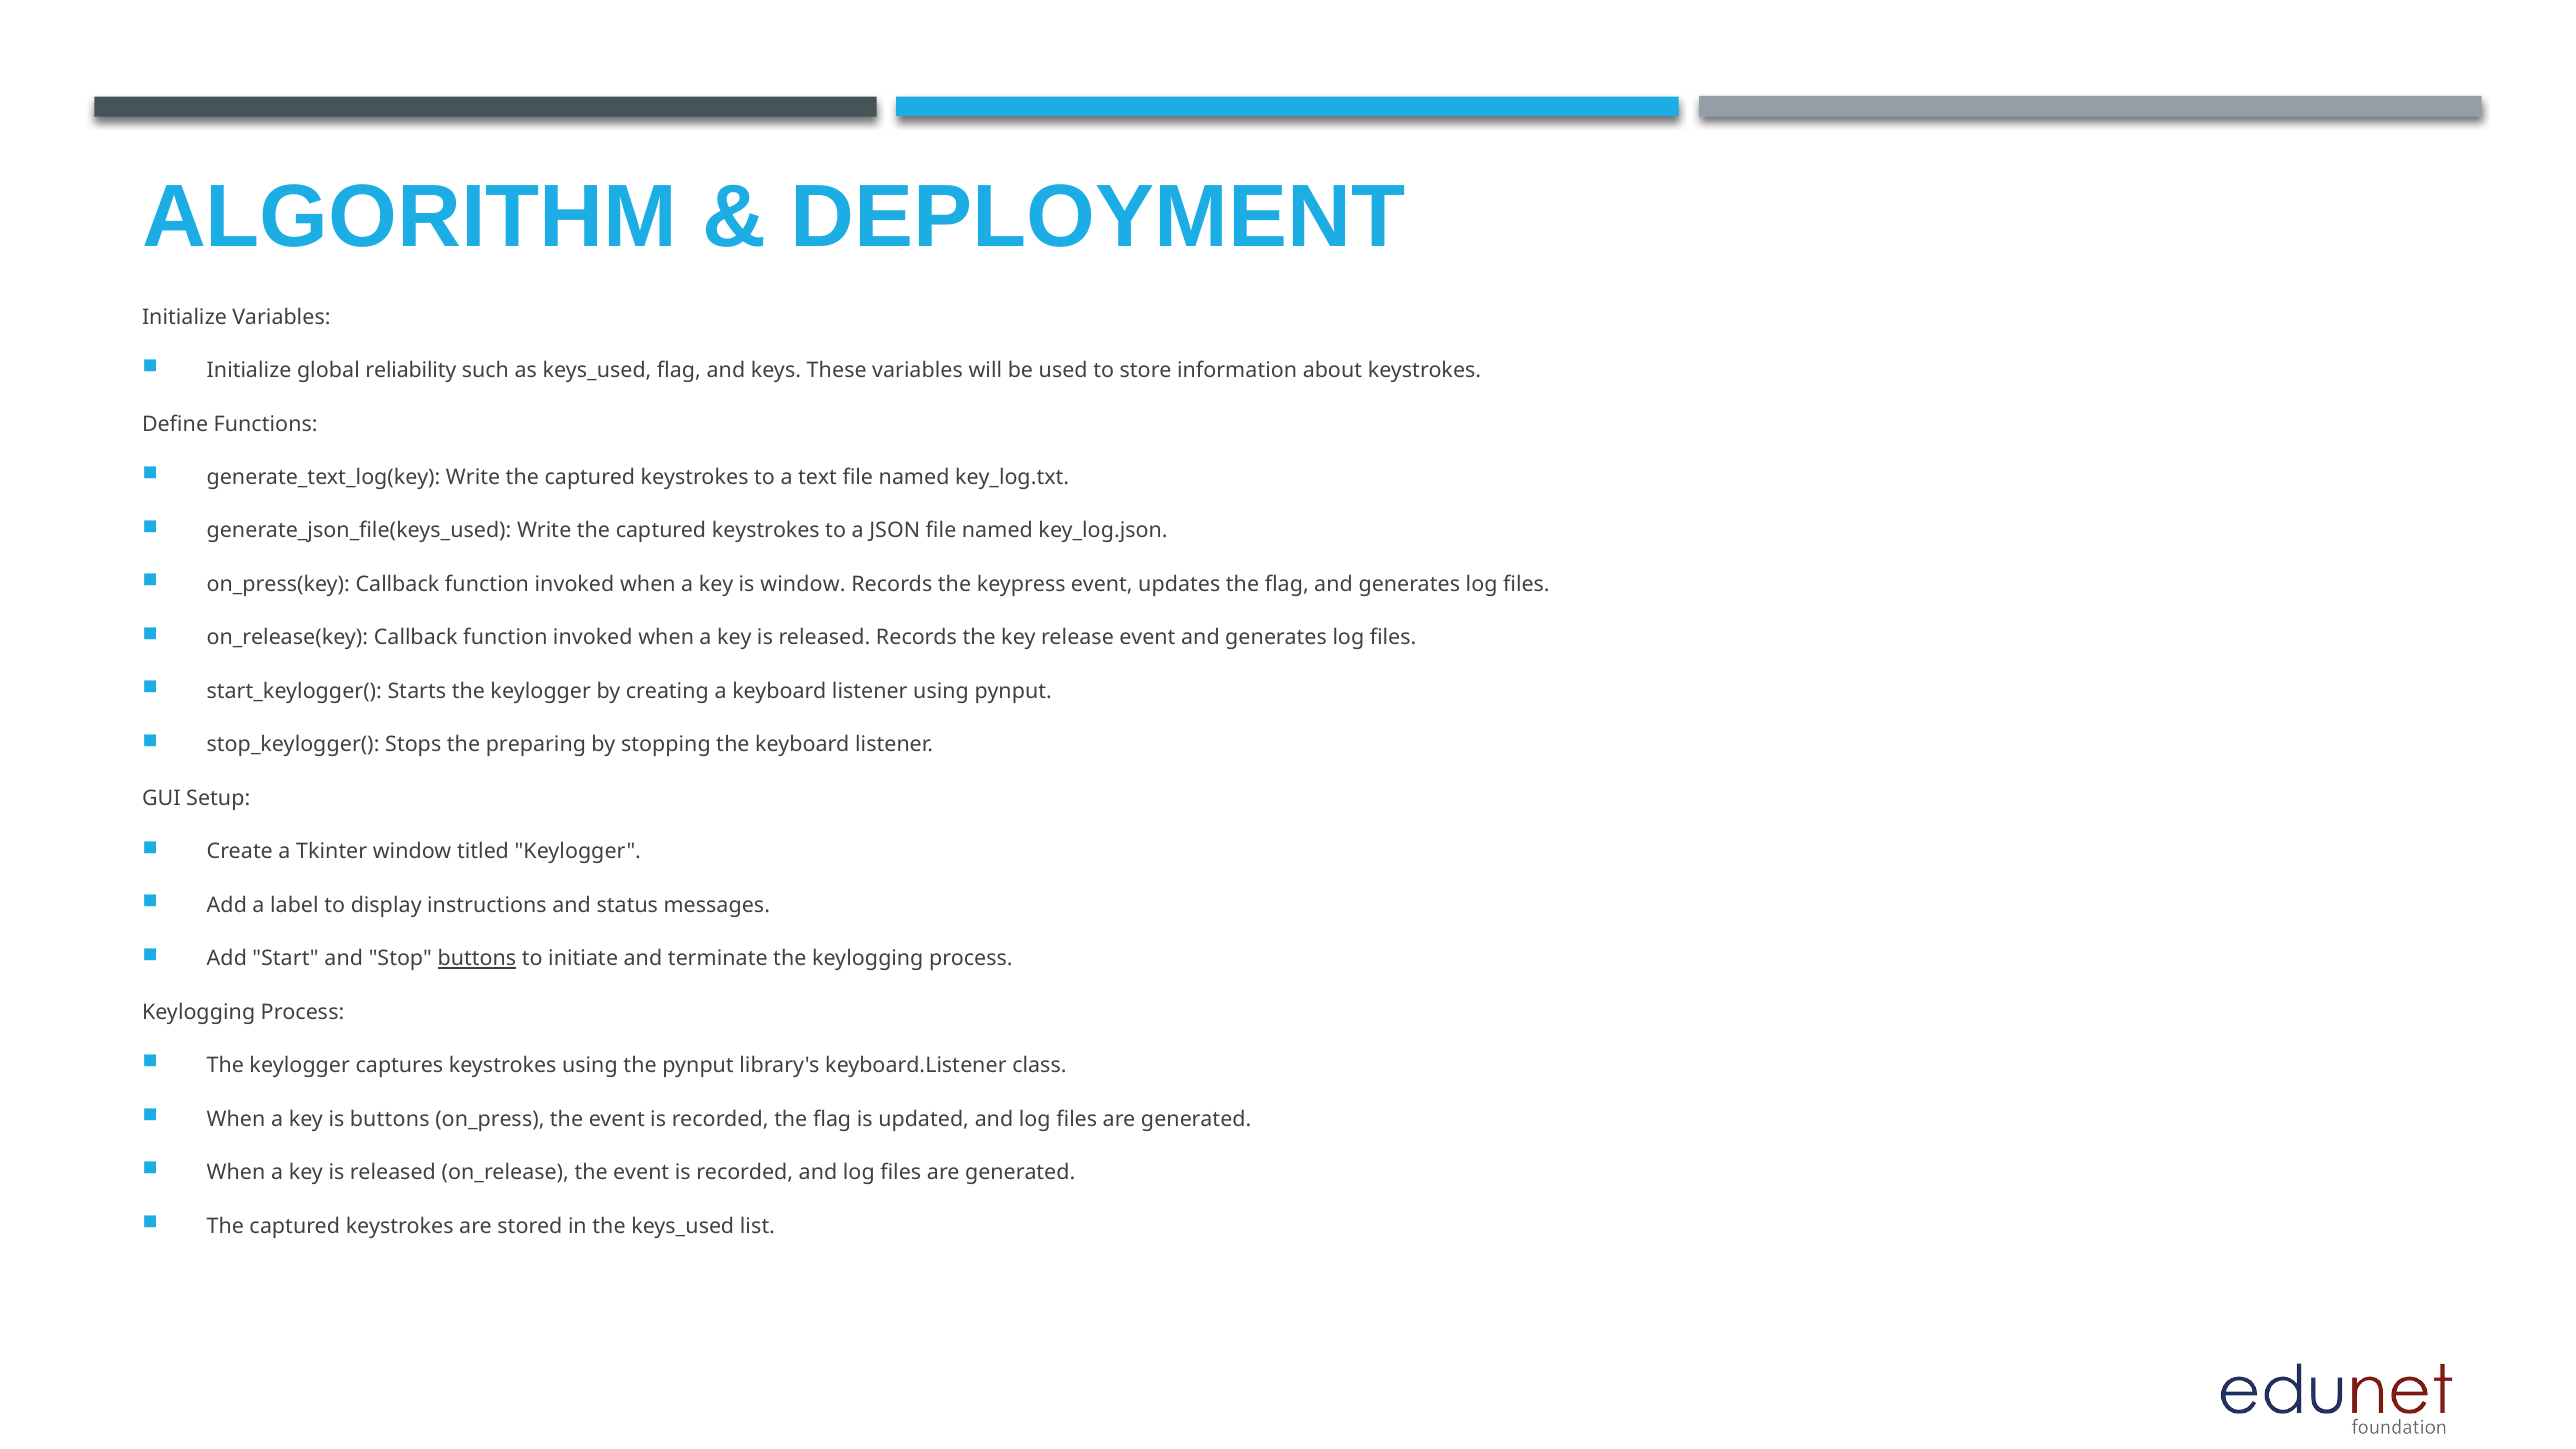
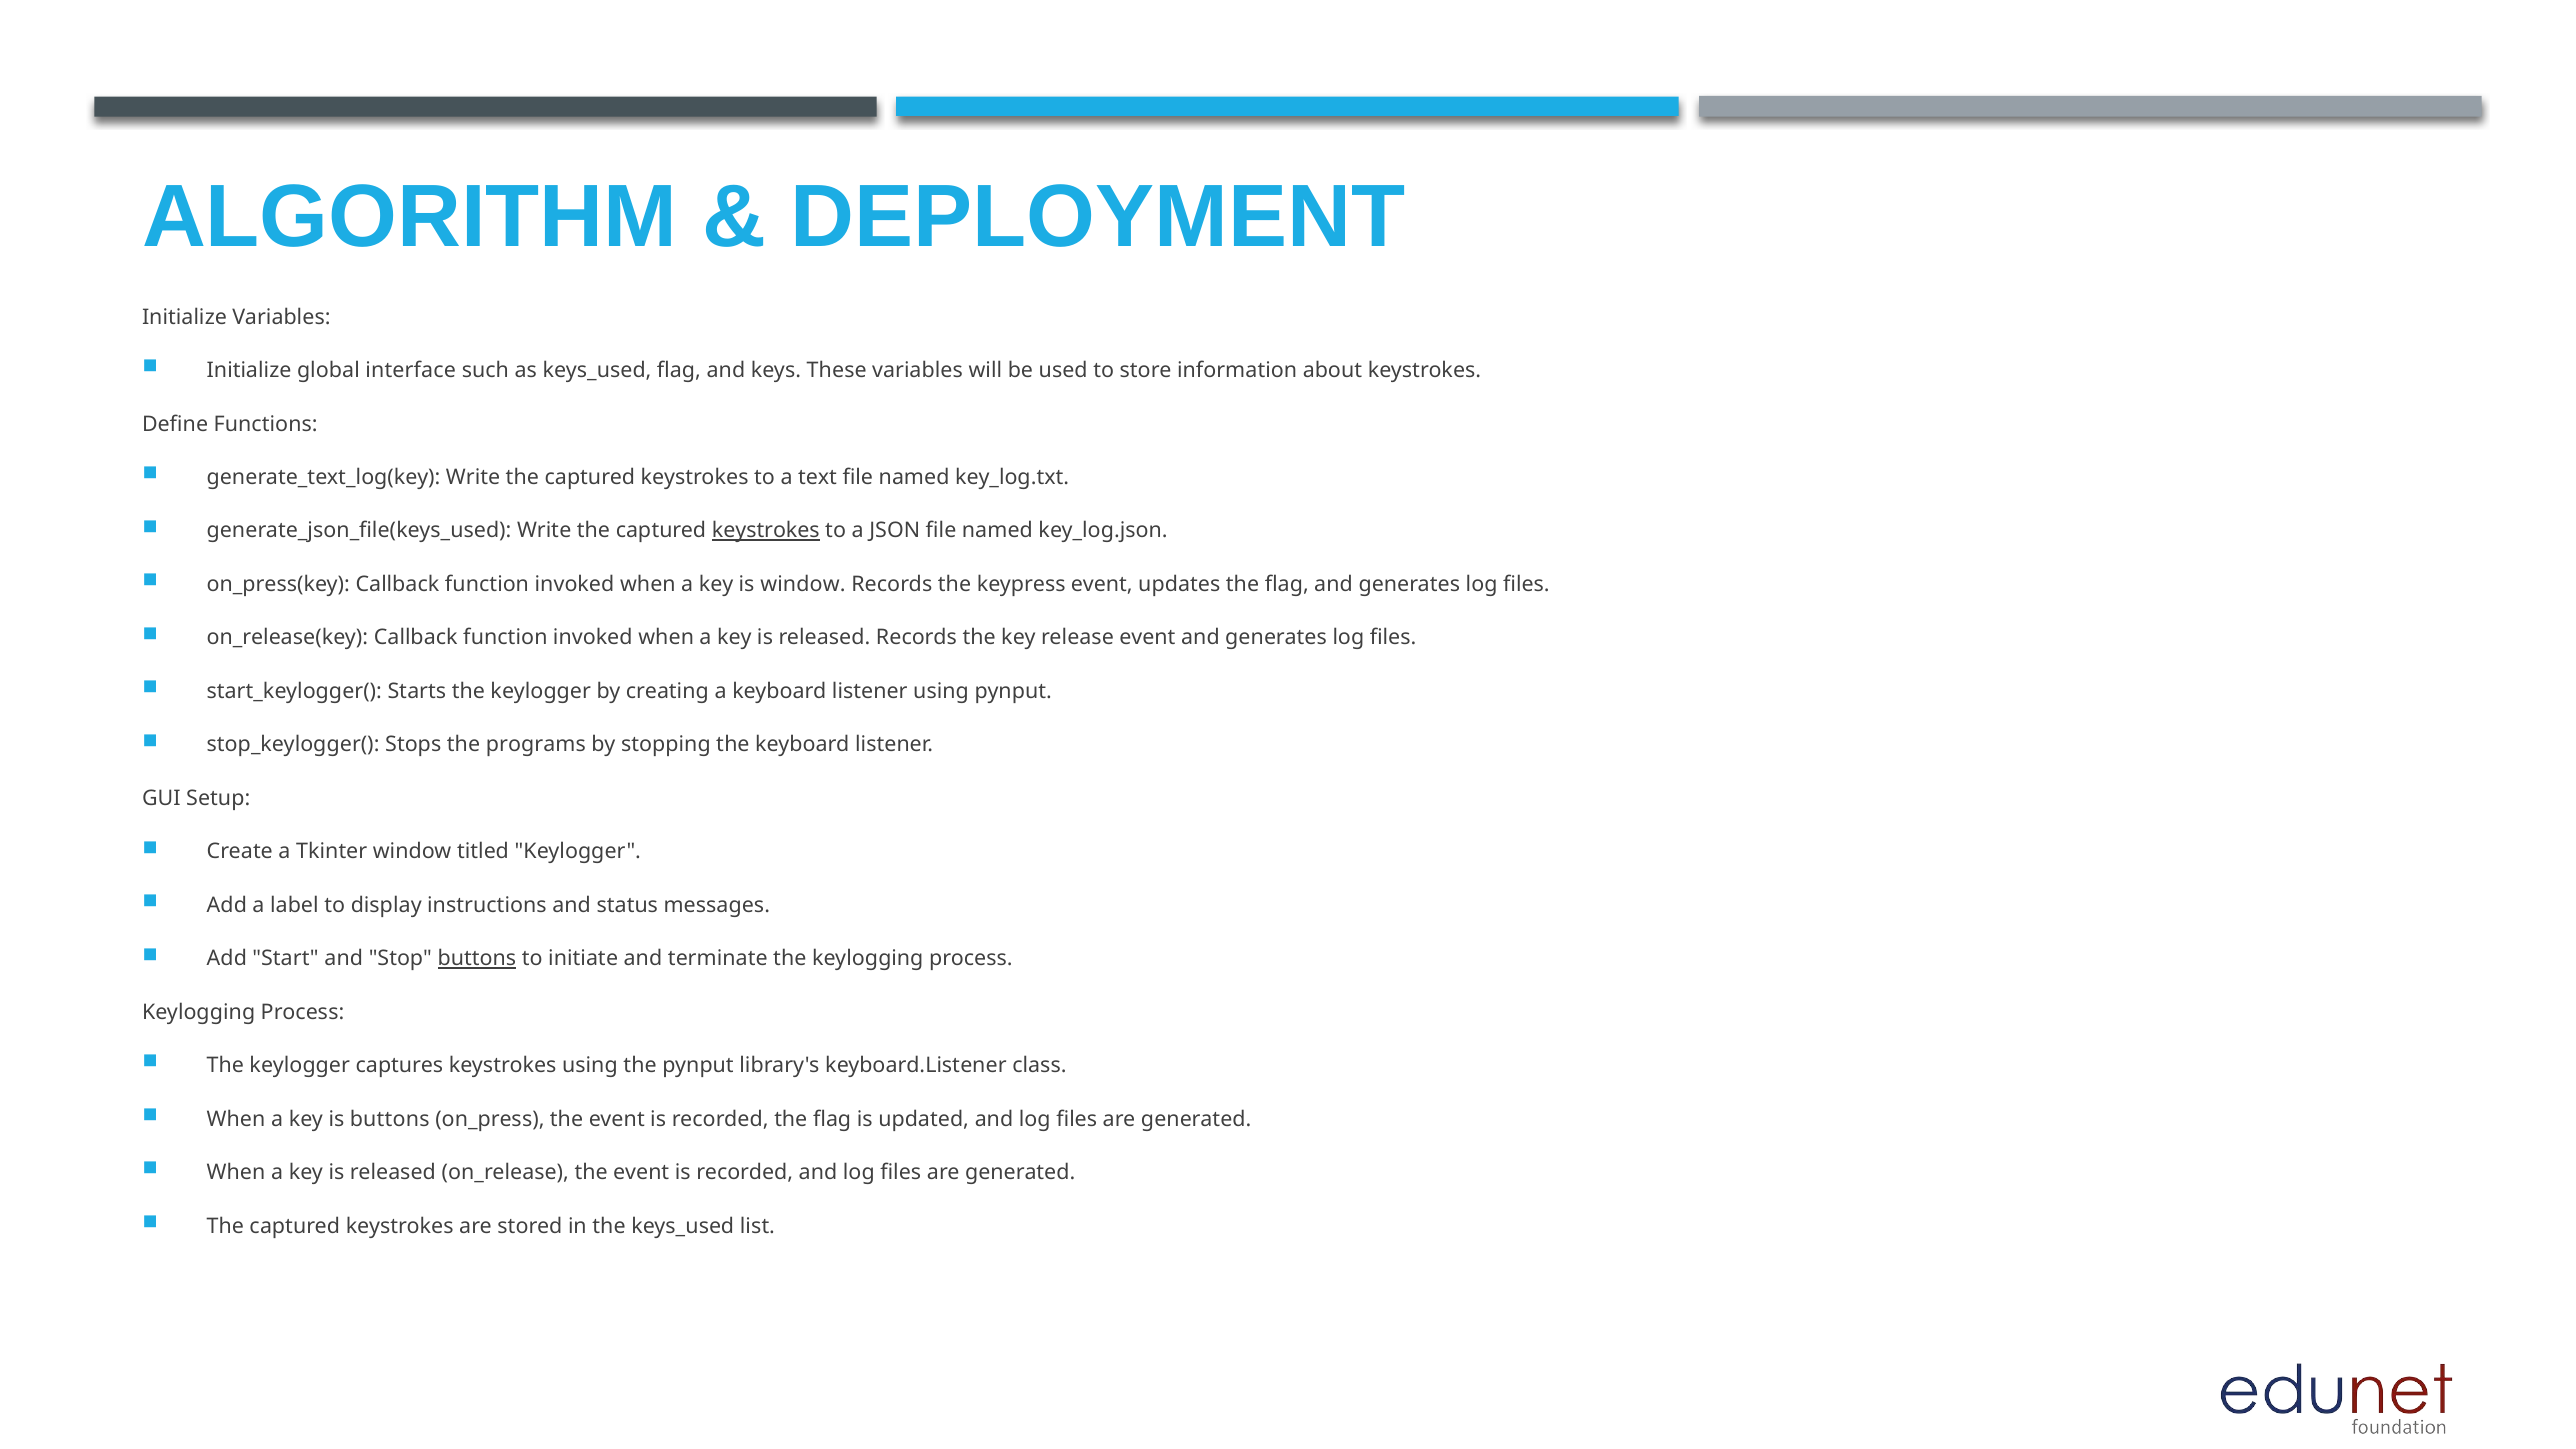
reliability: reliability -> interface
keystrokes at (766, 531) underline: none -> present
preparing: preparing -> programs
